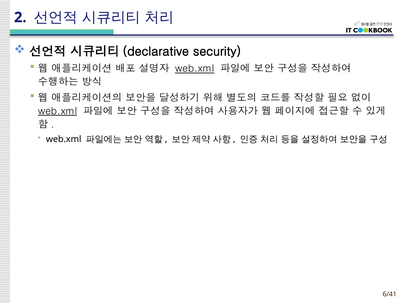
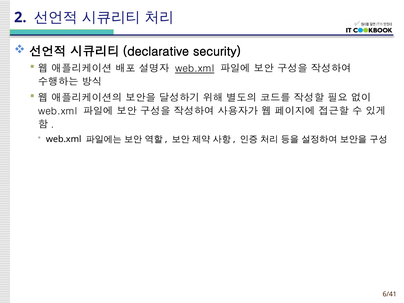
web.xml at (58, 111) underline: present -> none
